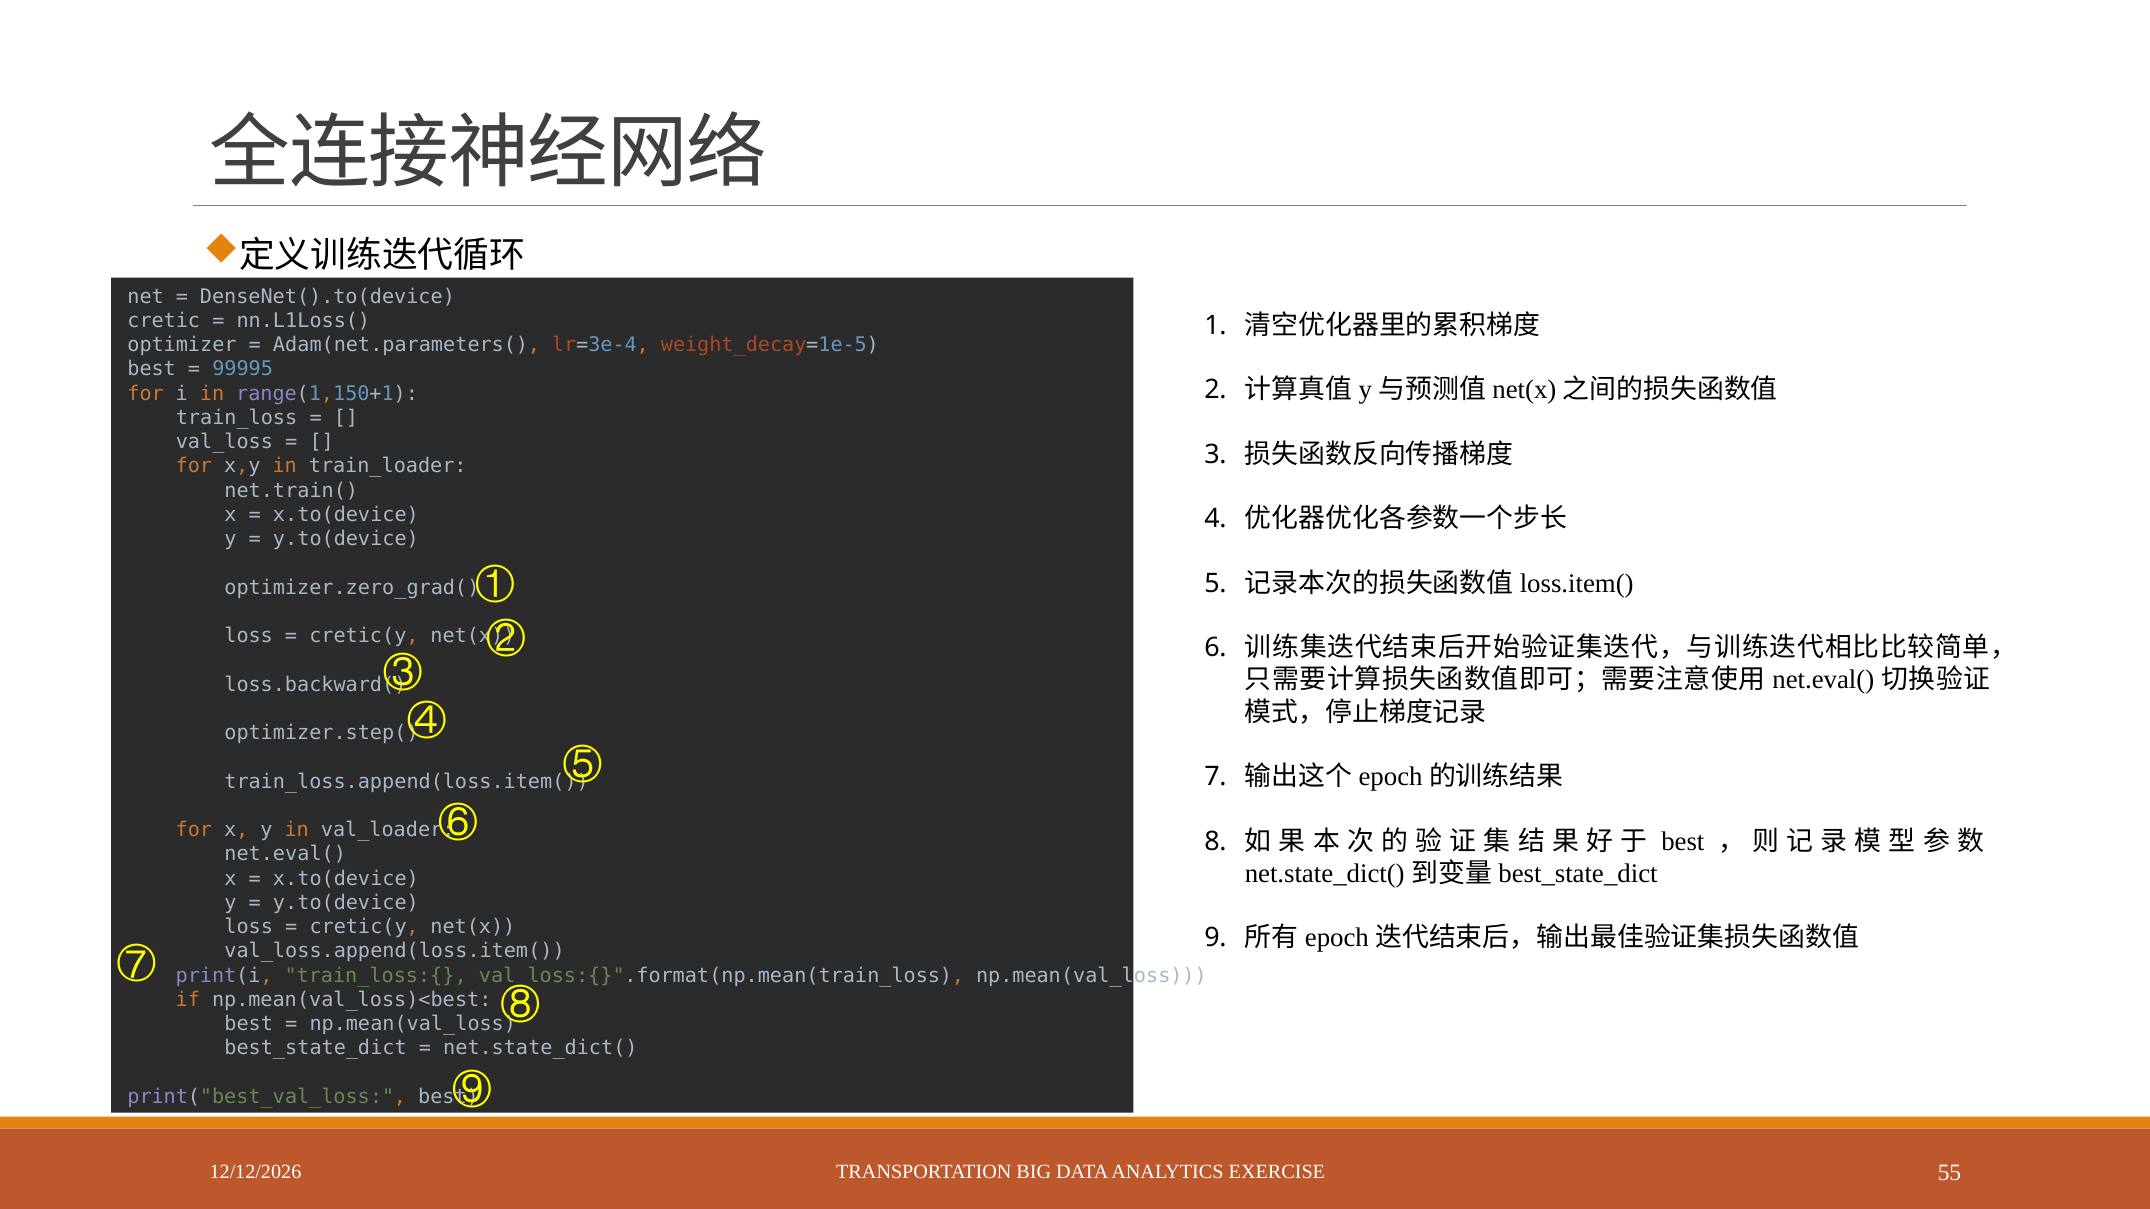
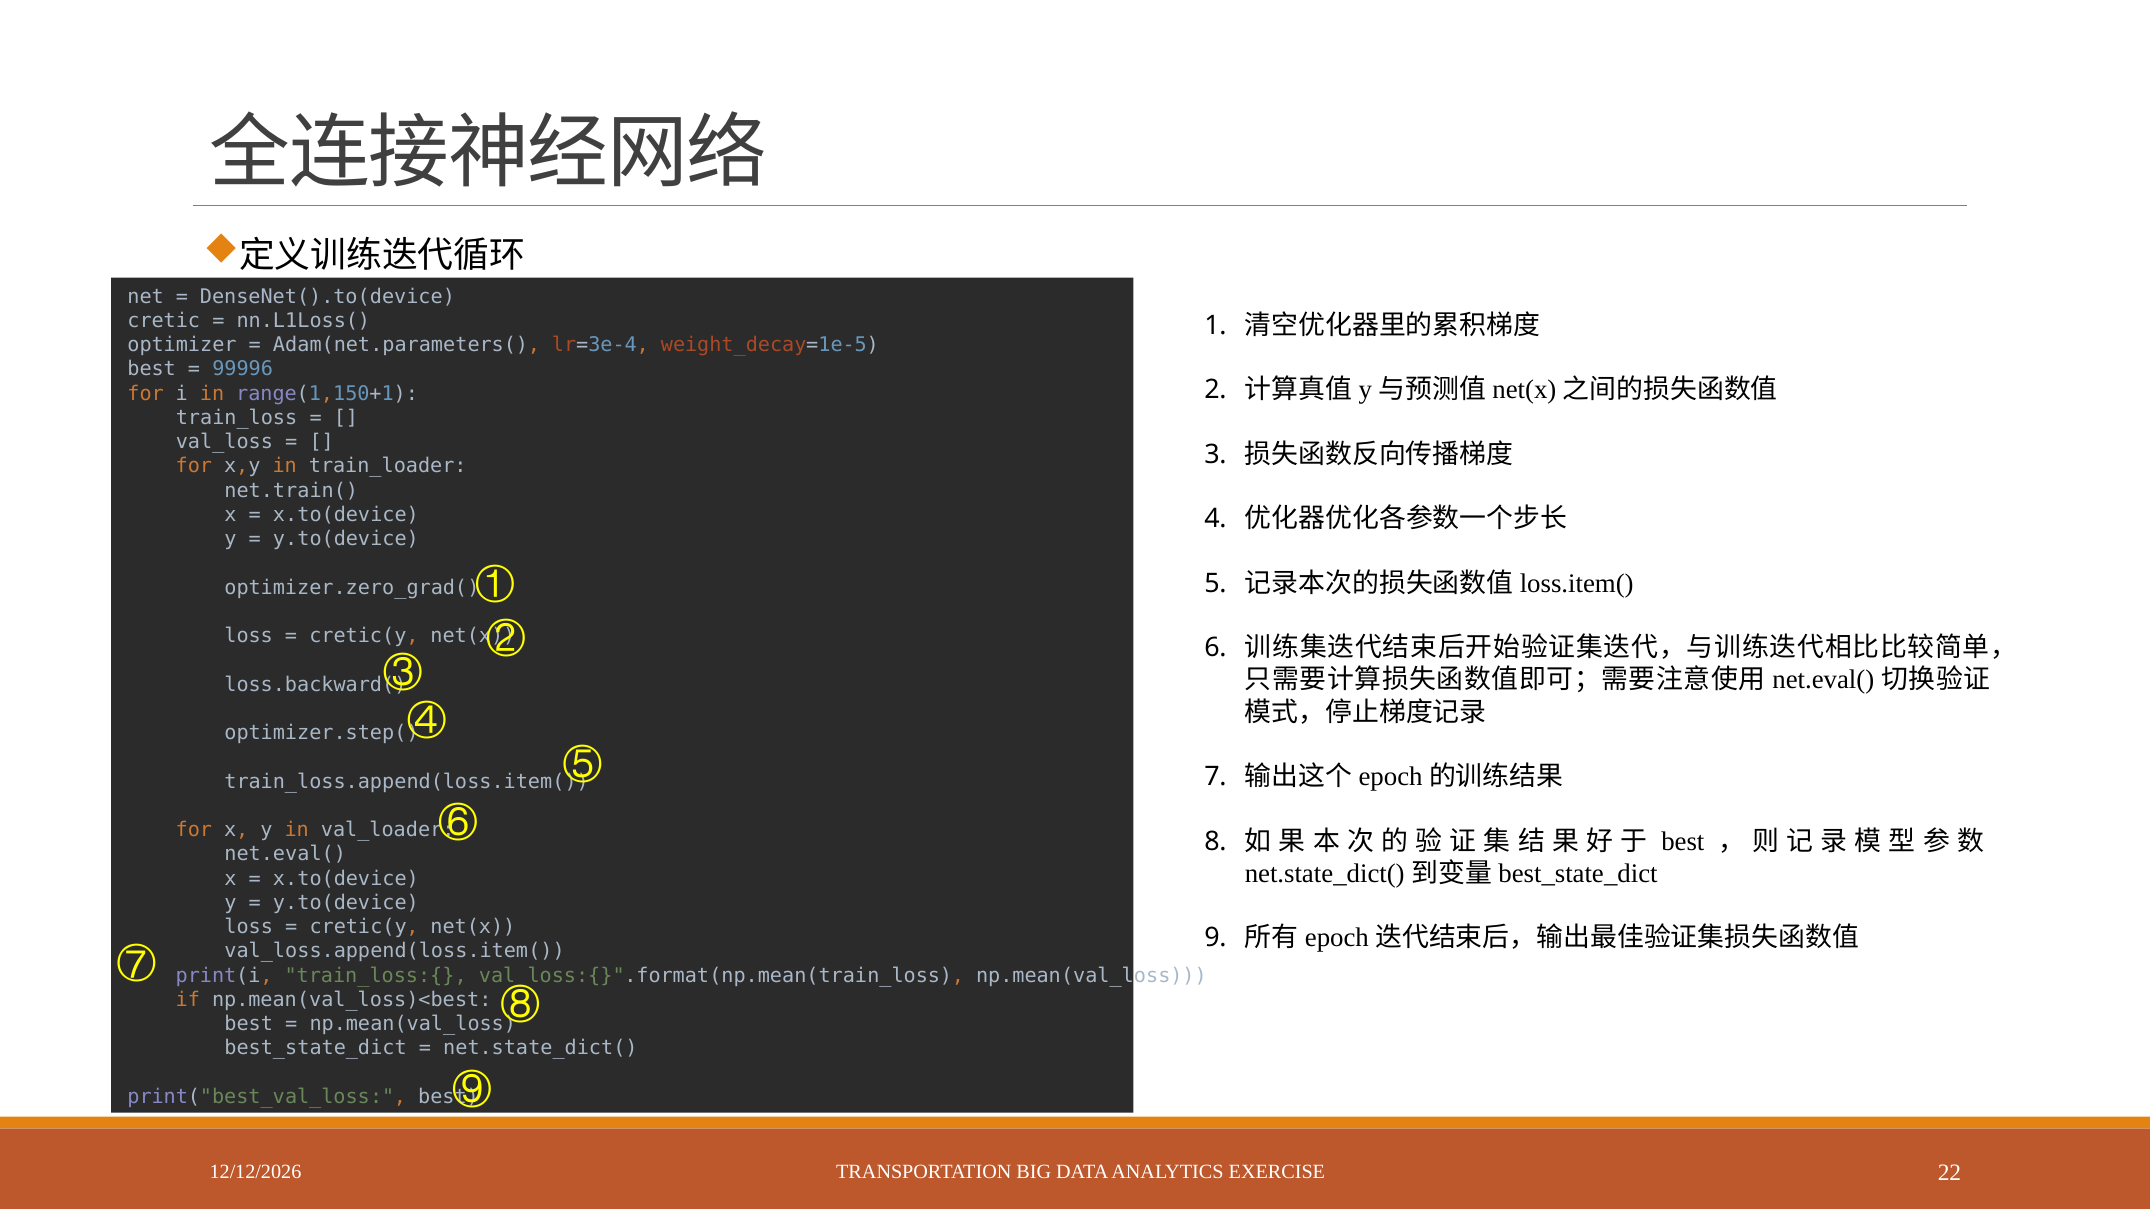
99995: 99995 -> 99996
55: 55 -> 22
